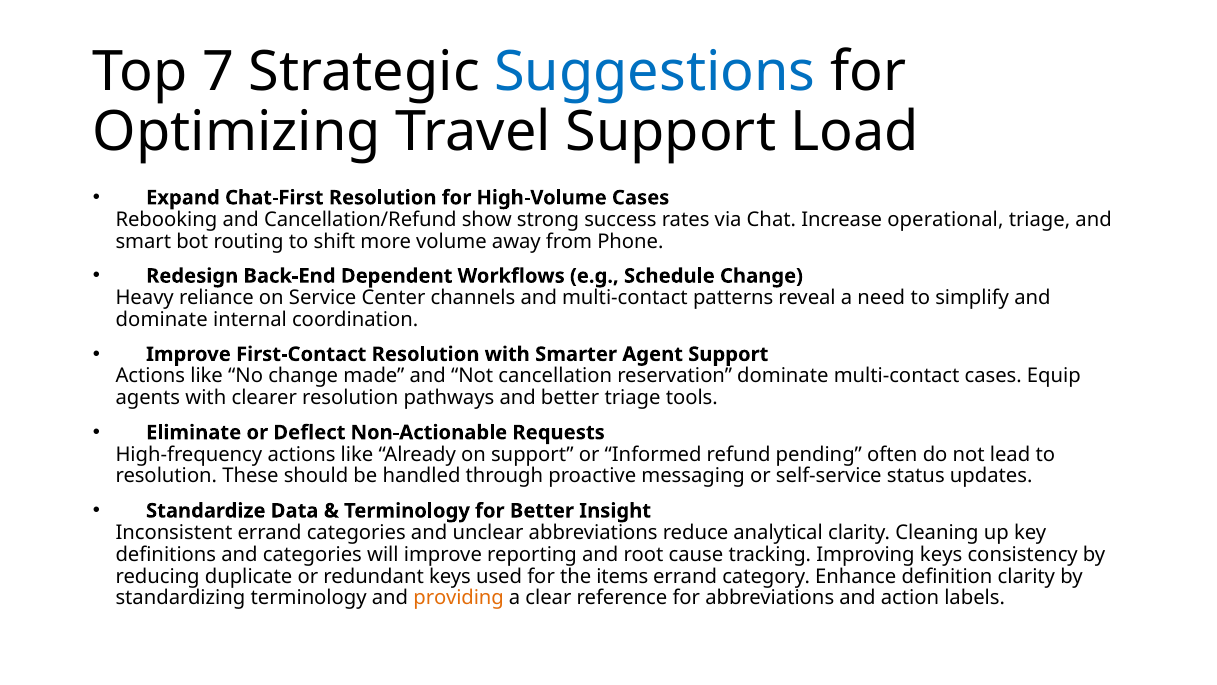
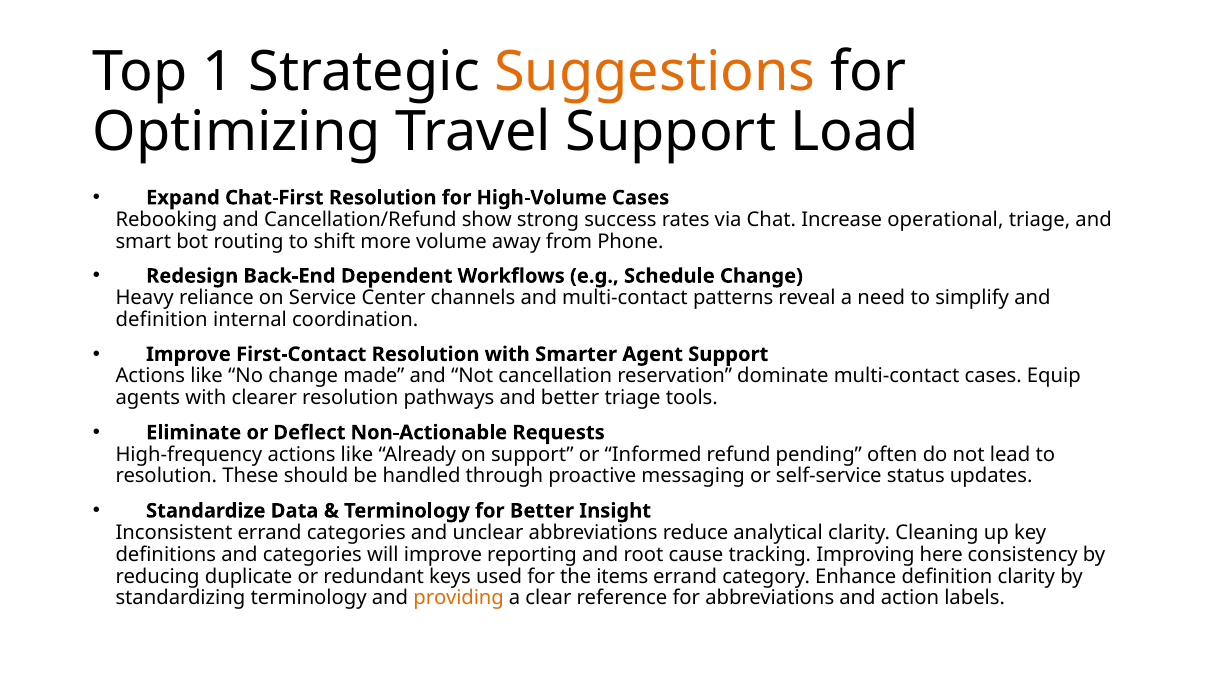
7: 7 -> 1
Suggestions colour: blue -> orange
dominate at (162, 320): dominate -> definition
Improving keys: keys -> here
